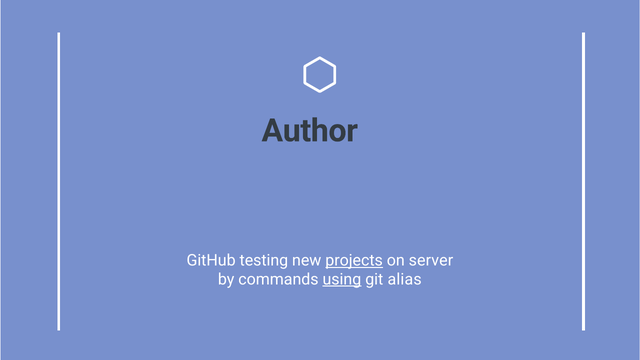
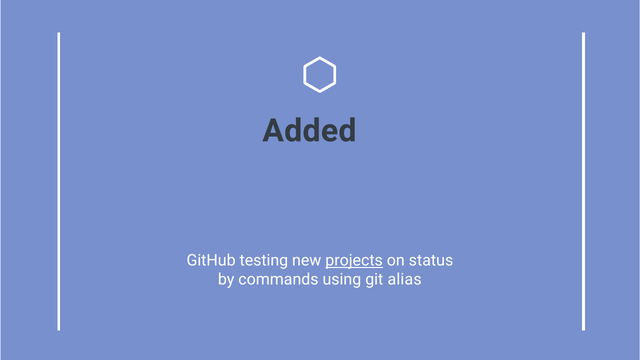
Author: Author -> Added
server: server -> status
using underline: present -> none
